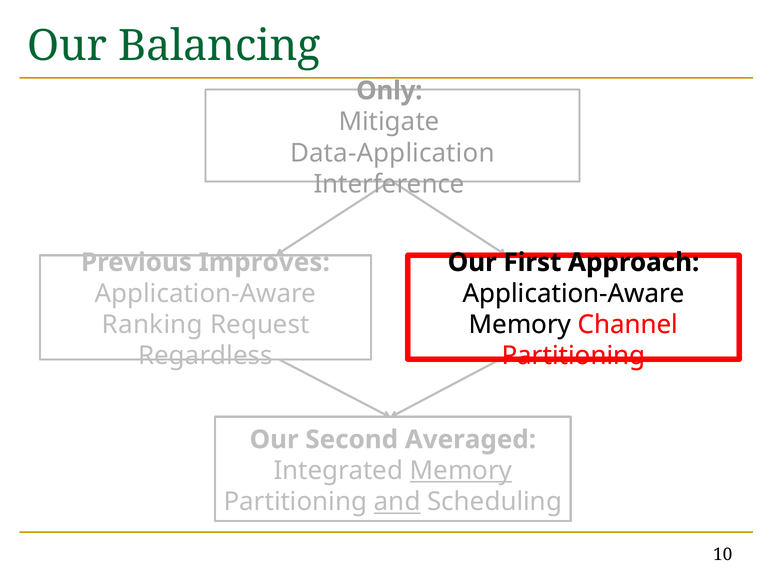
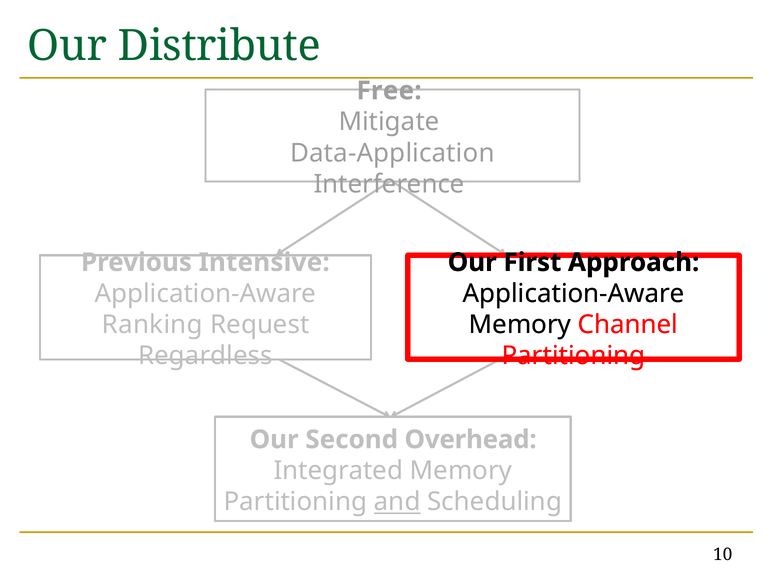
Balancing: Balancing -> Distribute
Only: Only -> Free
Improves: Improves -> Intensive
Averaged: Averaged -> Overhead
Memory at (461, 471) underline: present -> none
